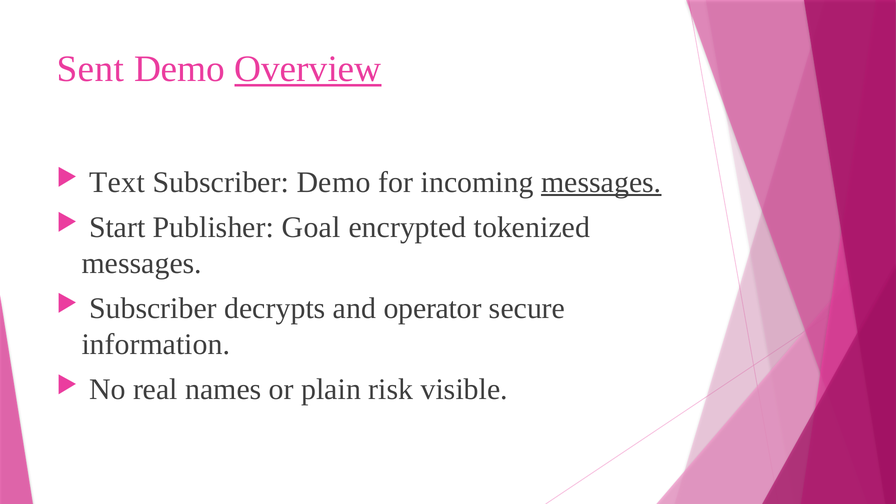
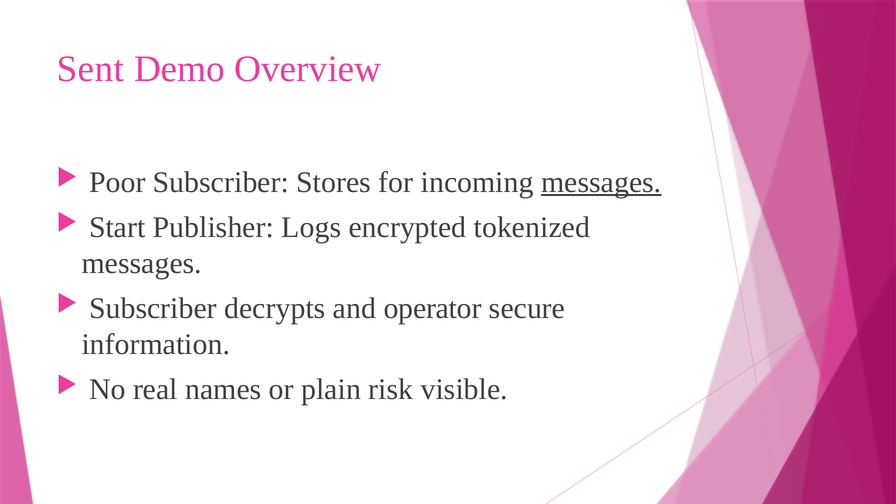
Overview underline: present -> none
Text: Text -> Poor
Subscriber Demo: Demo -> Stores
Goal: Goal -> Logs
